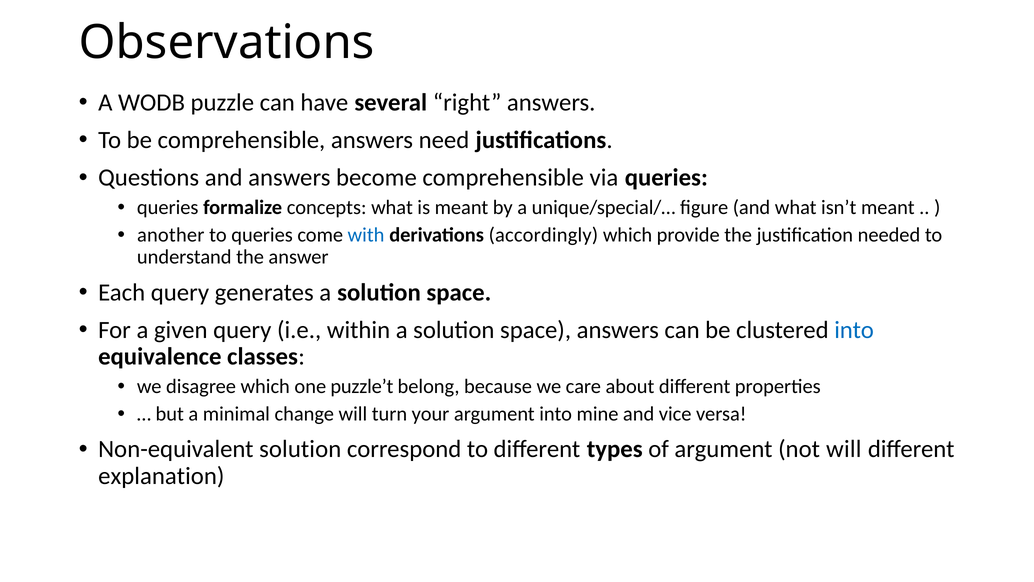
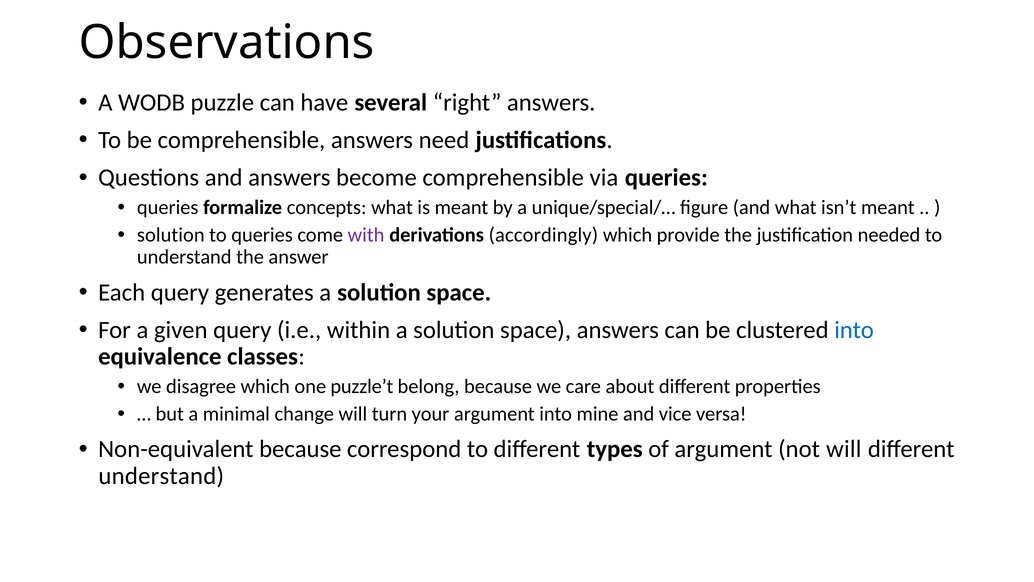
another at (171, 235): another -> solution
with colour: blue -> purple
Non-equivalent solution: solution -> because
explanation at (161, 476): explanation -> understand
